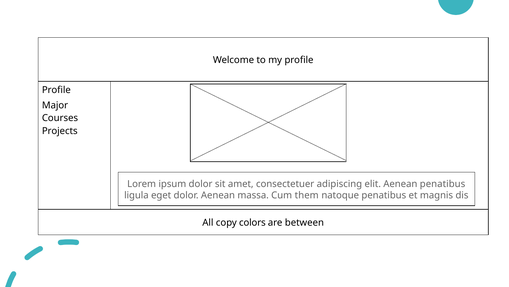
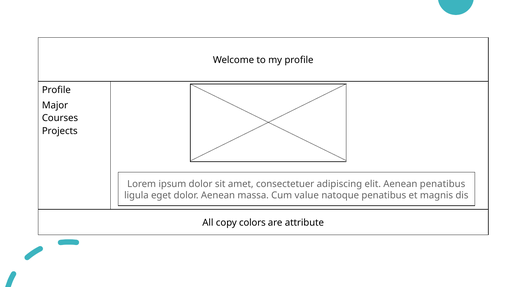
them: them -> value
between: between -> attribute
